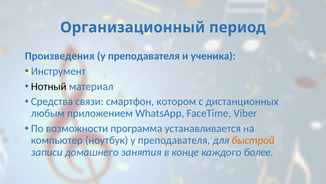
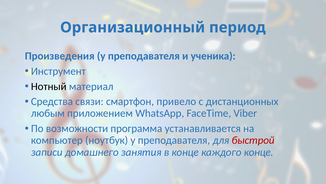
котором: котором -> привело
быстрой colour: orange -> red
каждого более: более -> конце
